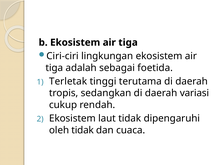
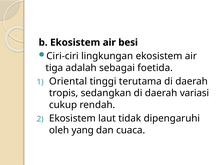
b Ekosistem air tiga: tiga -> besi
Terletak: Terletak -> Oriental
oleh tidak: tidak -> yang
